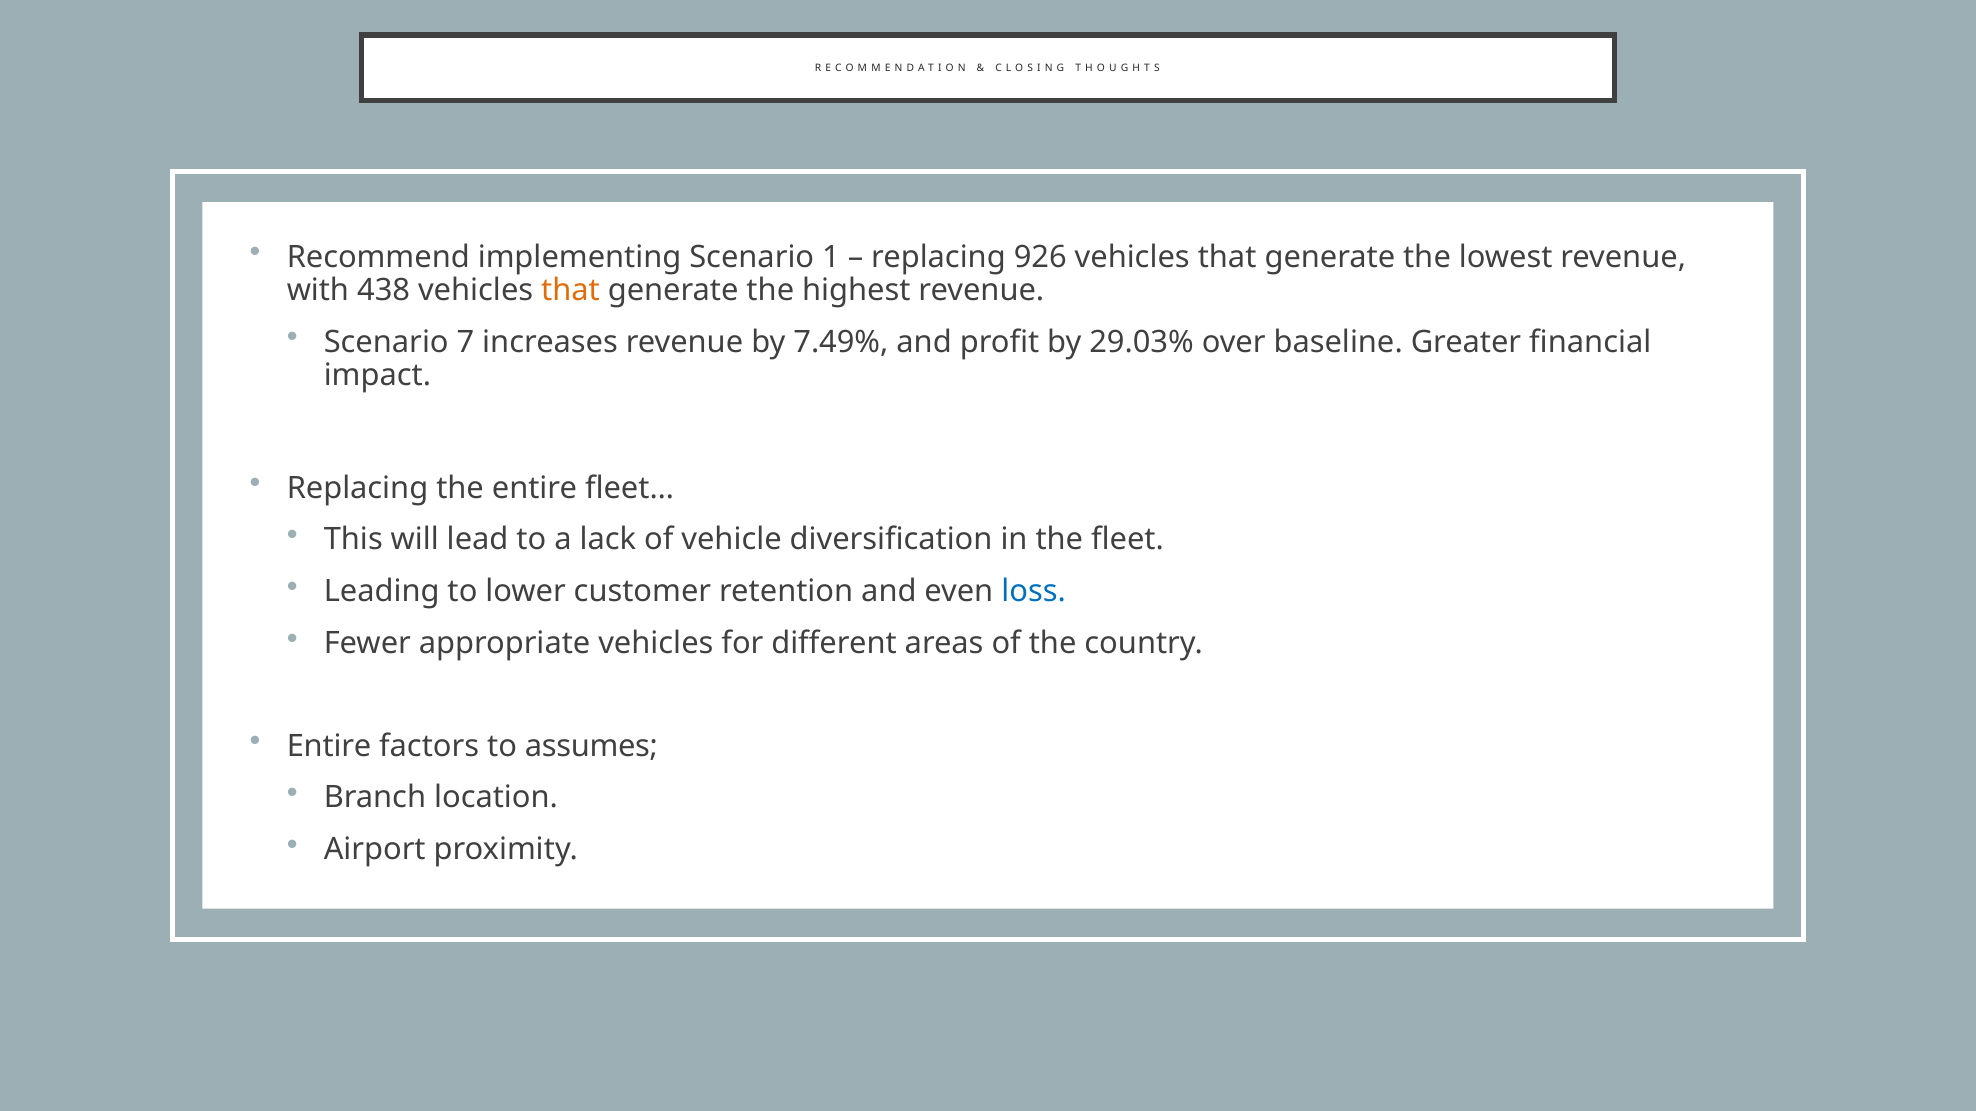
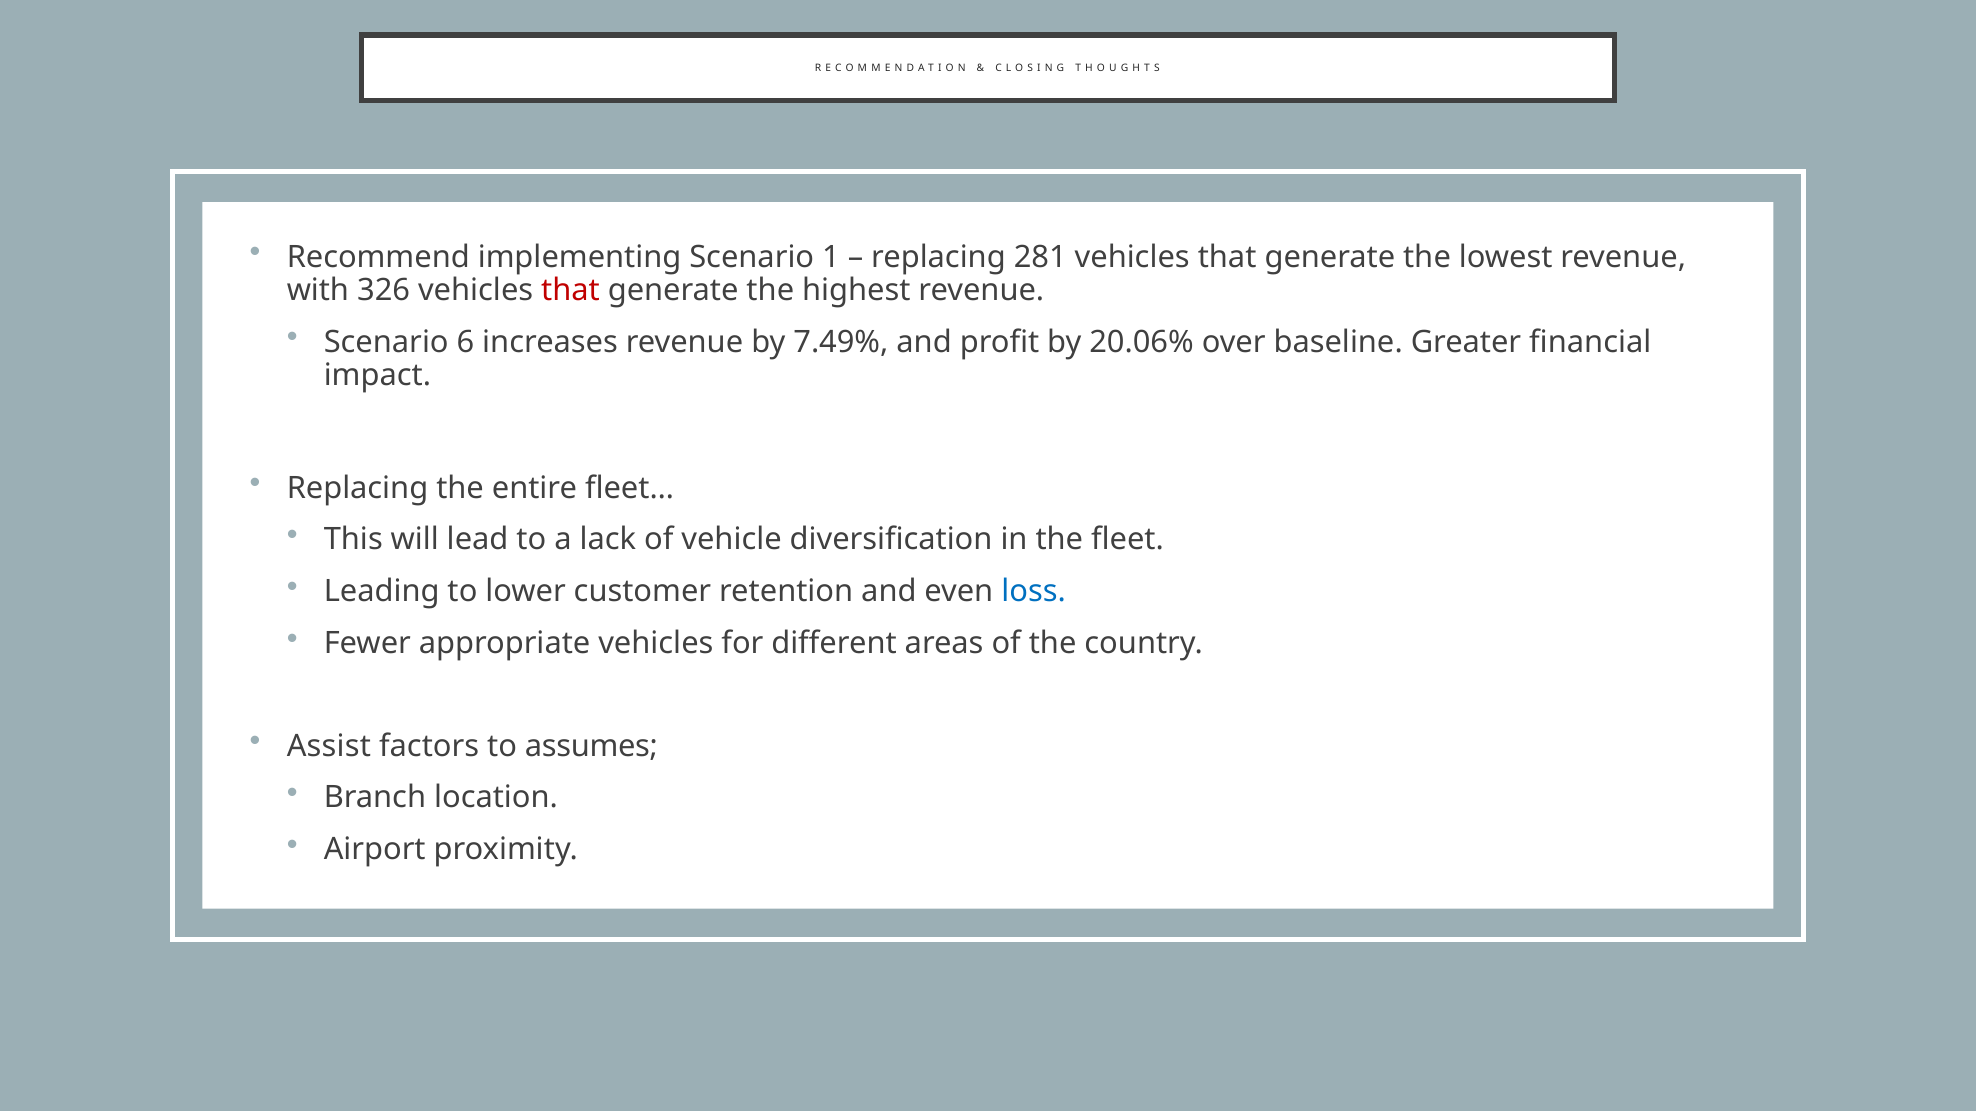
926: 926 -> 281
438: 438 -> 326
that at (570, 290) colour: orange -> red
7: 7 -> 6
29.03%: 29.03% -> 20.06%
Entire at (329, 746): Entire -> Assist
